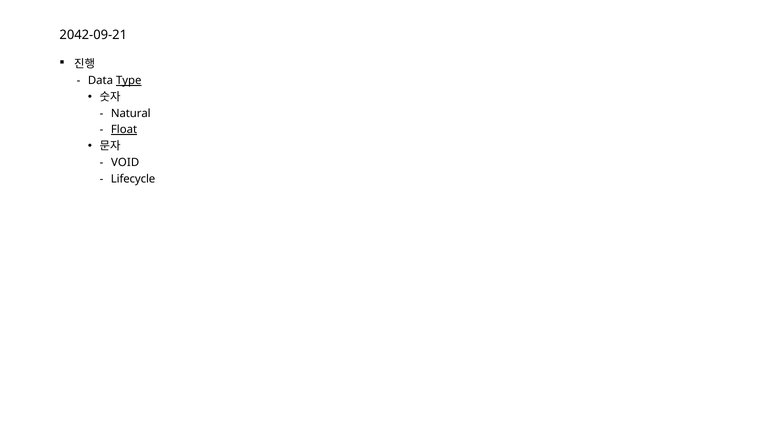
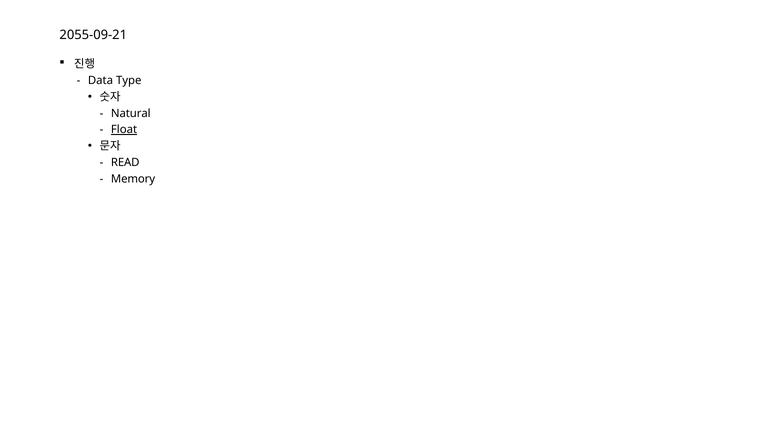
2042-09-21: 2042-09-21 -> 2055-09-21
Type underline: present -> none
VOID: VOID -> READ
Lifecycle: Lifecycle -> Memory
